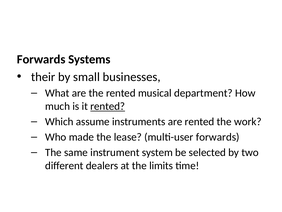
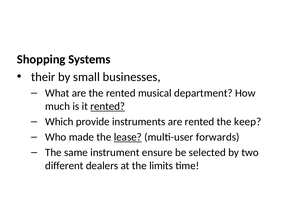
Forwards at (41, 59): Forwards -> Shopping
assume: assume -> provide
work: work -> keep
lease underline: none -> present
system: system -> ensure
